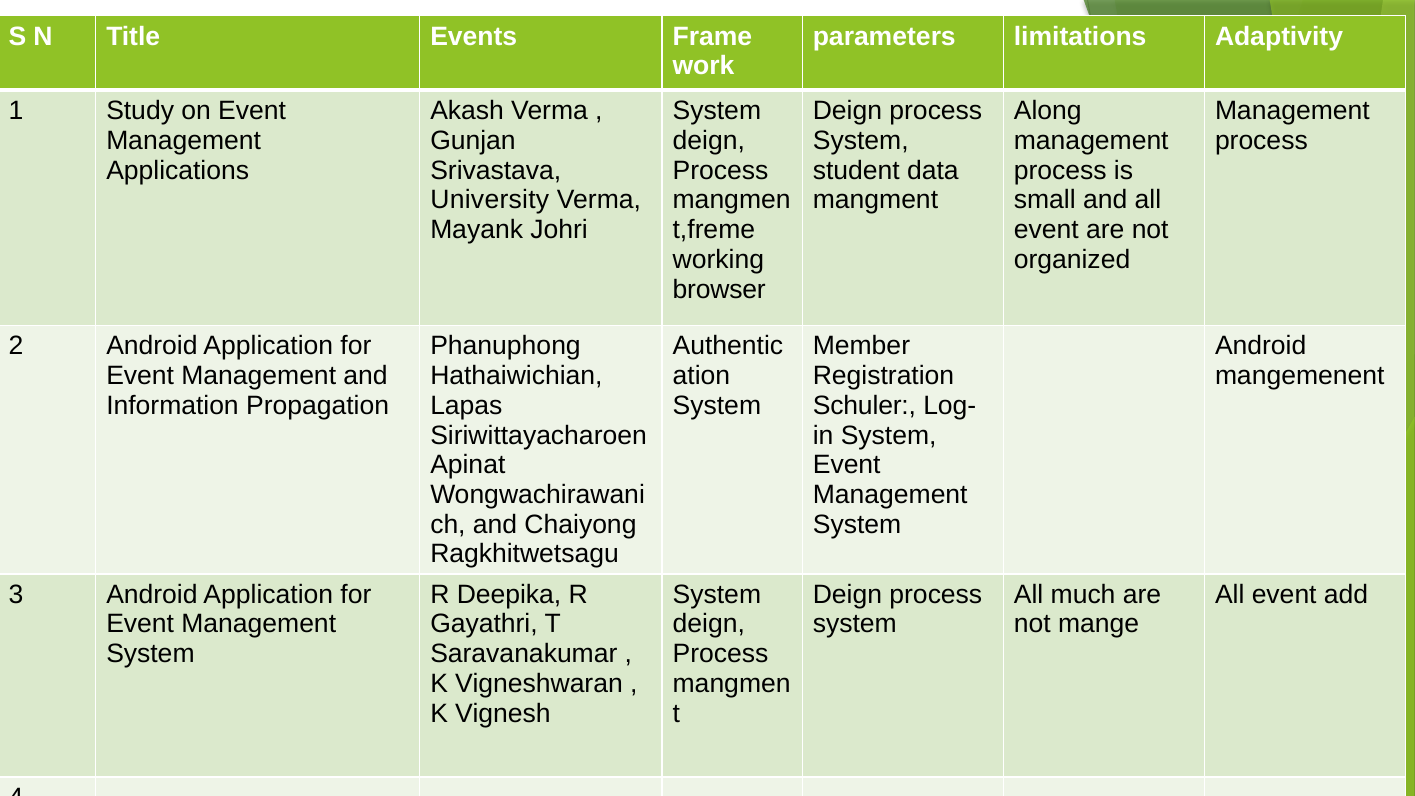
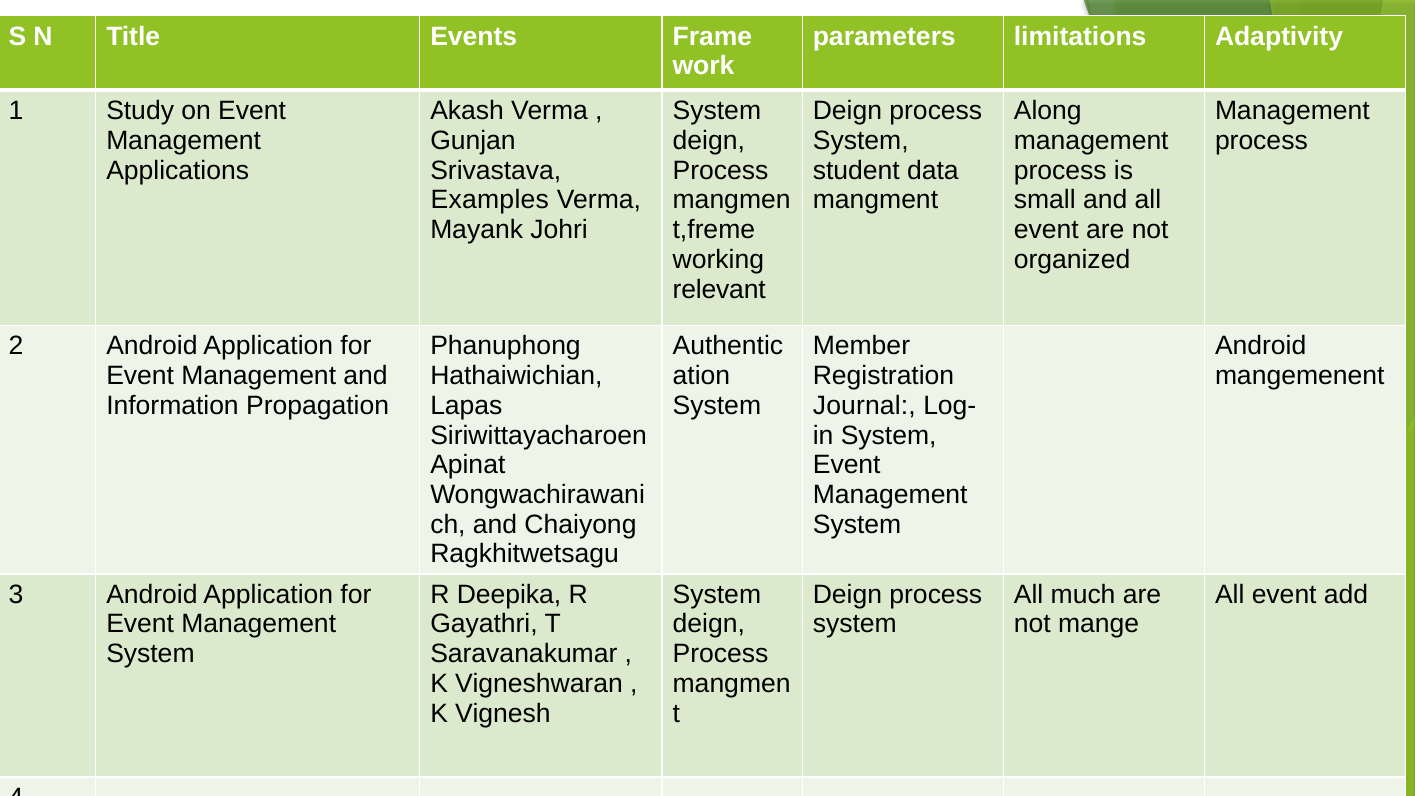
University: University -> Examples
browser: browser -> relevant
Schuler: Schuler -> Journal
